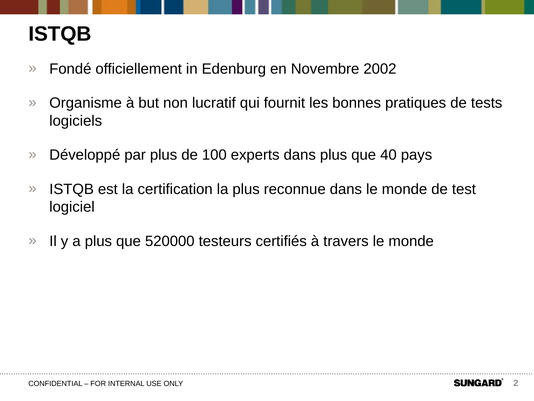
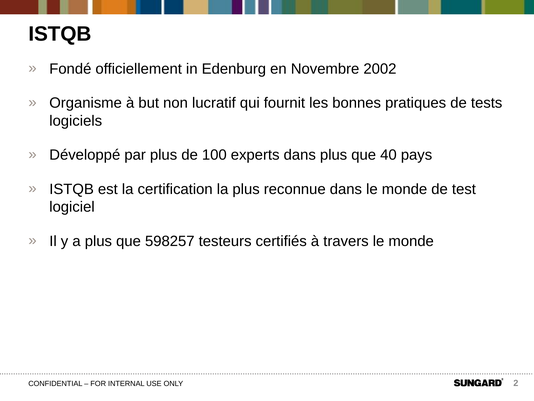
520000: 520000 -> 598257
